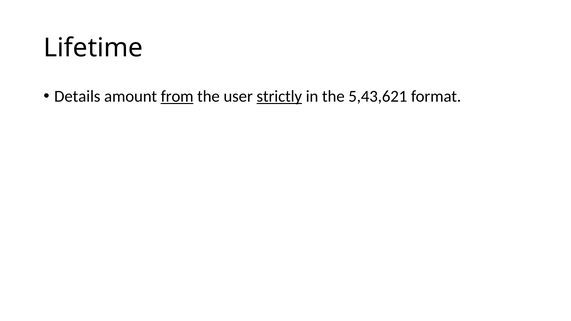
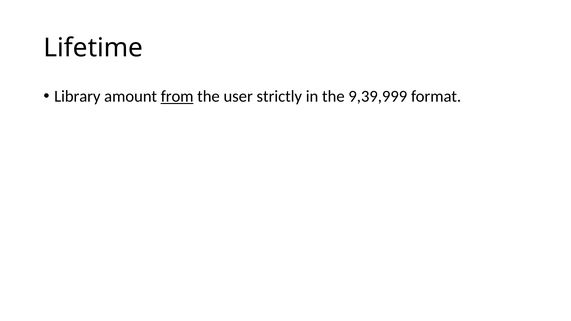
Details: Details -> Library
strictly underline: present -> none
5,43,621: 5,43,621 -> 9,39,999
